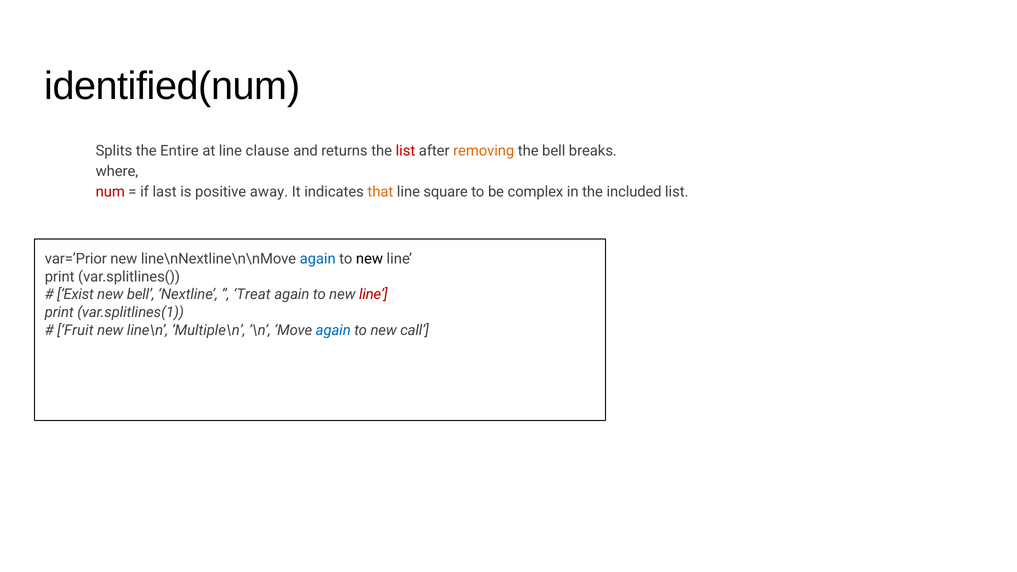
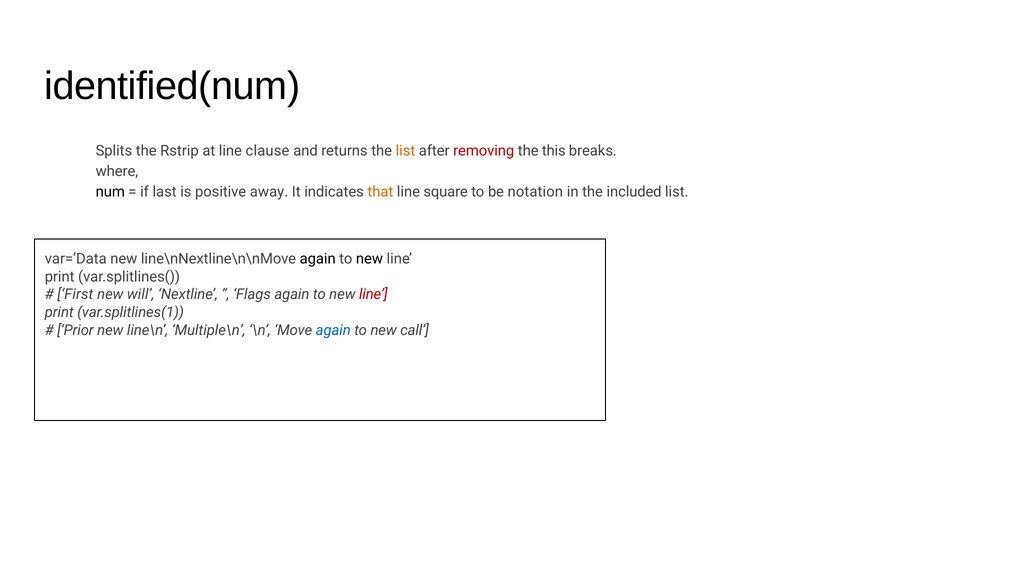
Entire: Entire -> Rstrip
list at (405, 151) colour: red -> orange
removing colour: orange -> red
the bell: bell -> this
num colour: red -> black
complex: complex -> notation
var=’Prior: var=’Prior -> var=’Data
again at (318, 259) colour: blue -> black
Exist: Exist -> First
new bell: bell -> will
Treat: Treat -> Flags
Fruit: Fruit -> Prior
